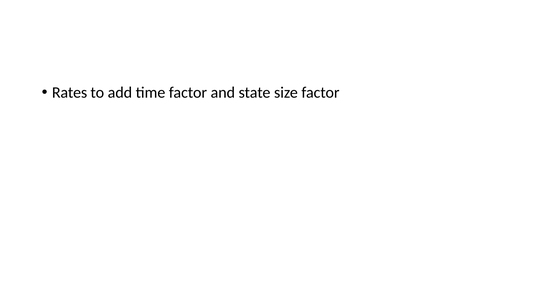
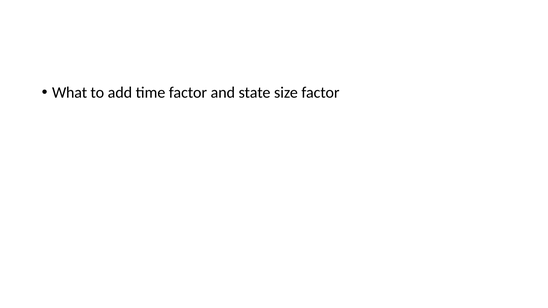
Rates: Rates -> What
